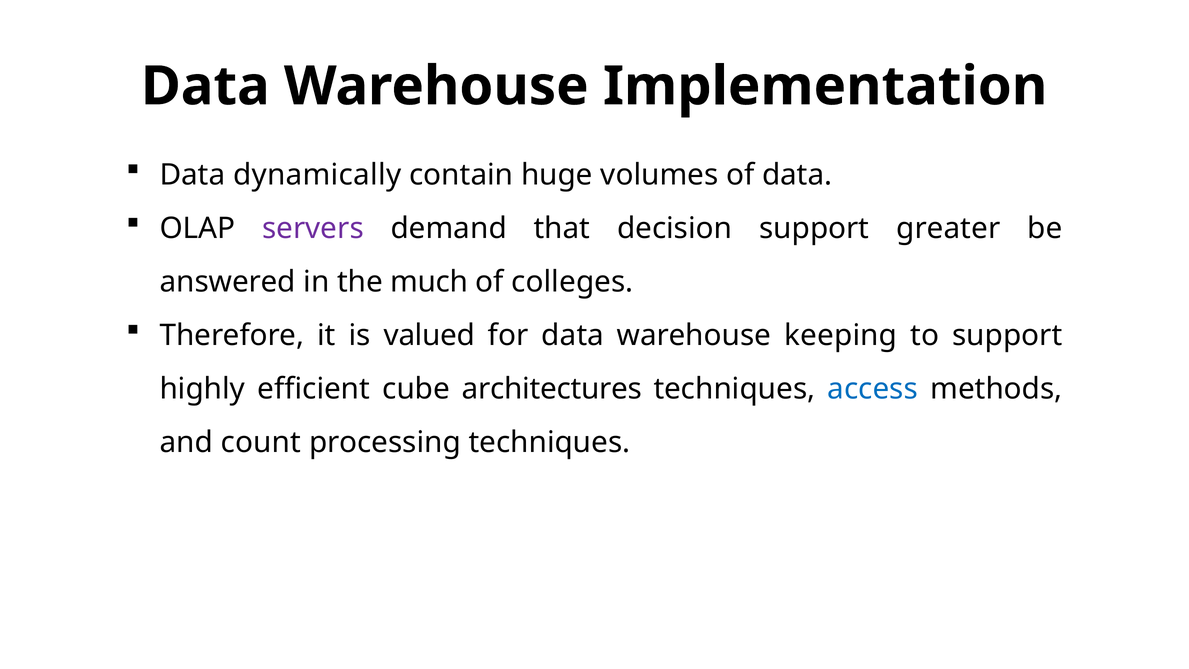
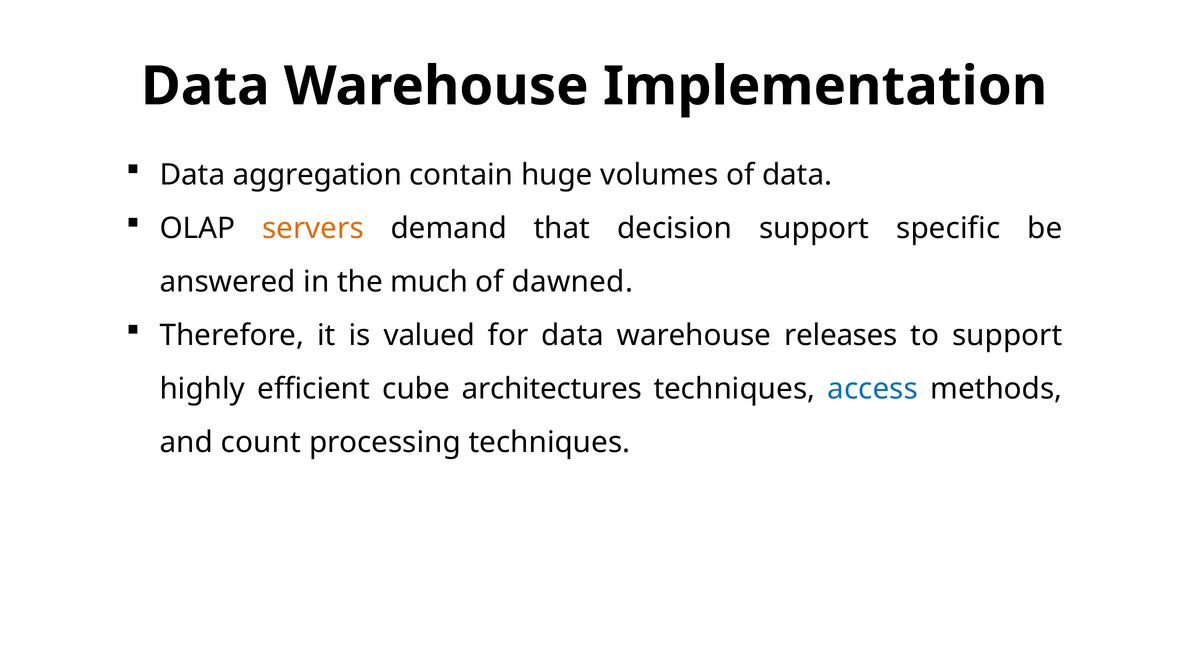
dynamically: dynamically -> aggregation
servers colour: purple -> orange
greater: greater -> specific
colleges: colleges -> dawned
keeping: keeping -> releases
